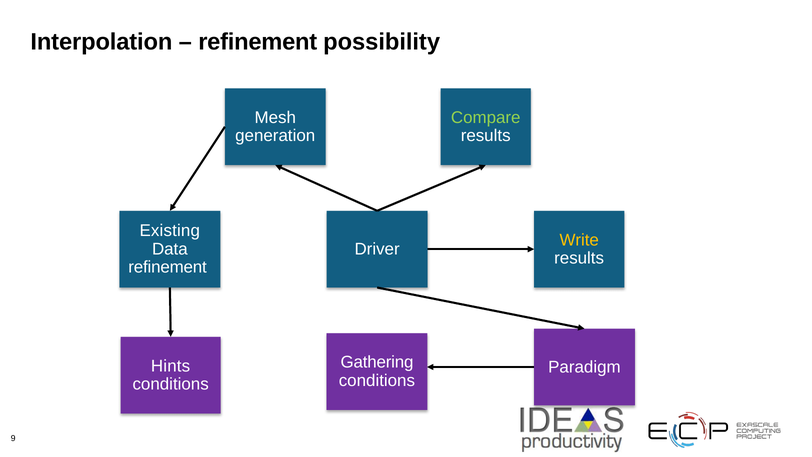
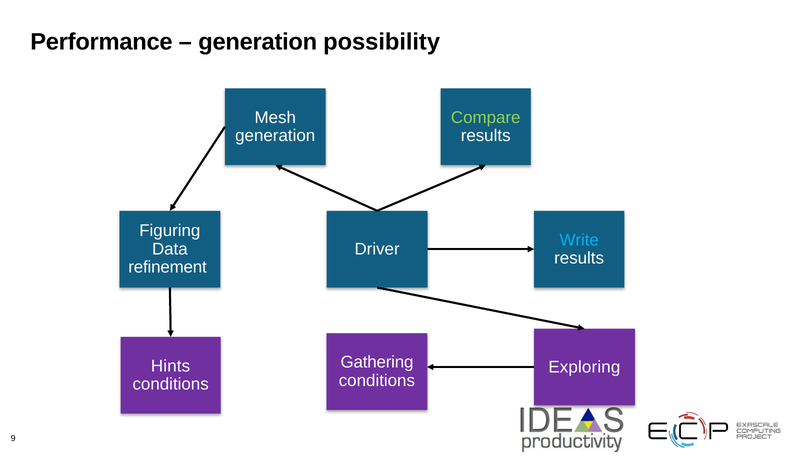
Interpolation: Interpolation -> Performance
refinement at (258, 42): refinement -> generation
Existing: Existing -> Figuring
Write colour: yellow -> light blue
Paradigm: Paradigm -> Exploring
